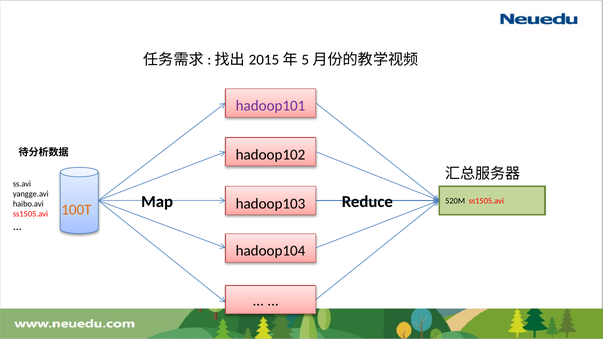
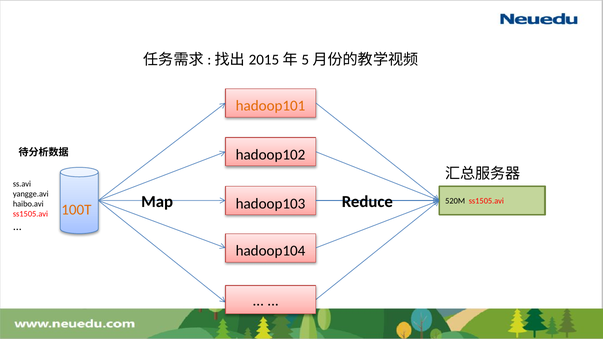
hadoop101 colour: purple -> orange
